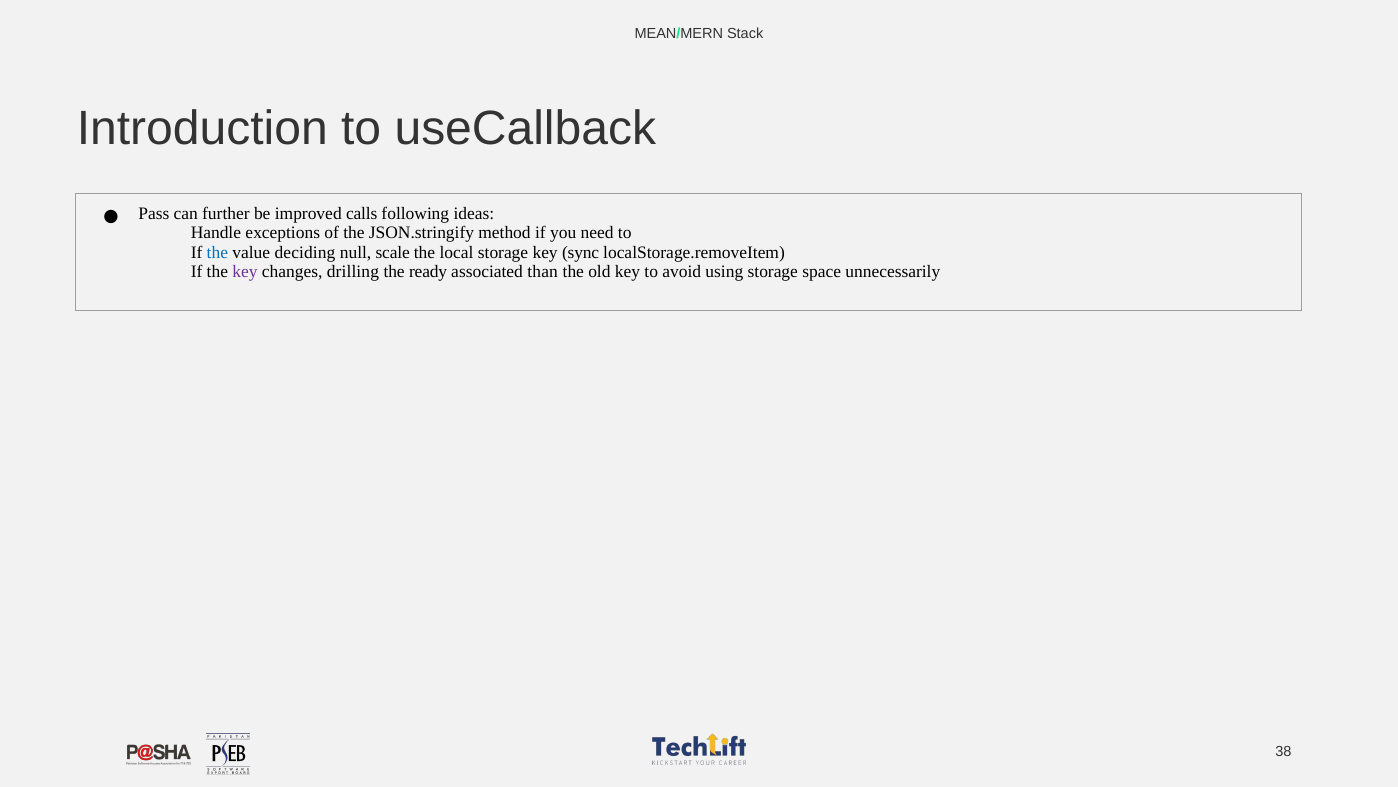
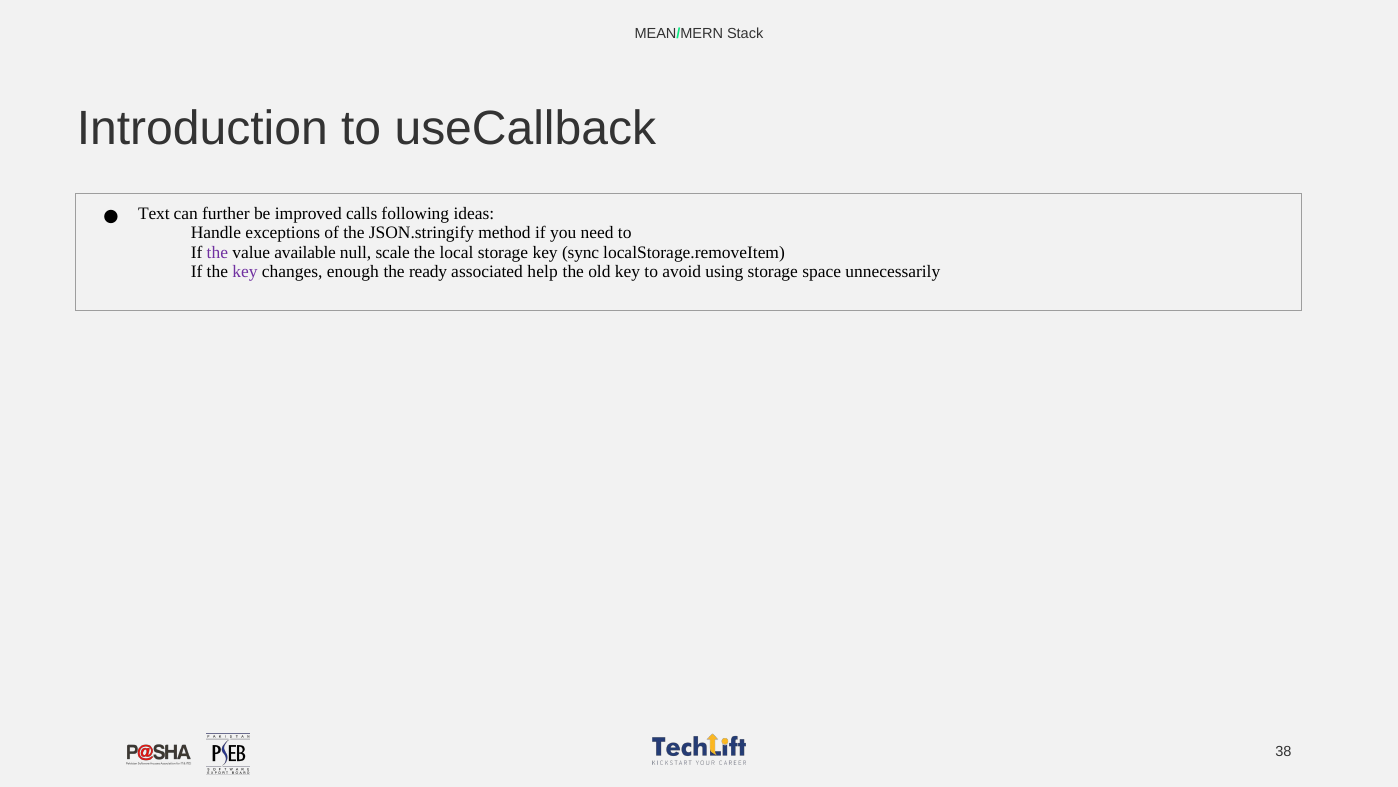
Pass: Pass -> Text
the at (217, 252) colour: blue -> purple
deciding: deciding -> available
drilling: drilling -> enough
than: than -> help
